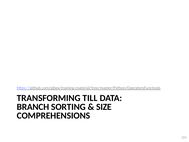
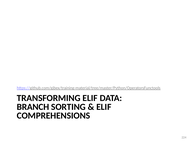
TRANSFORMING TILL: TILL -> ELIF
SIZE at (104, 107): SIZE -> ELIF
